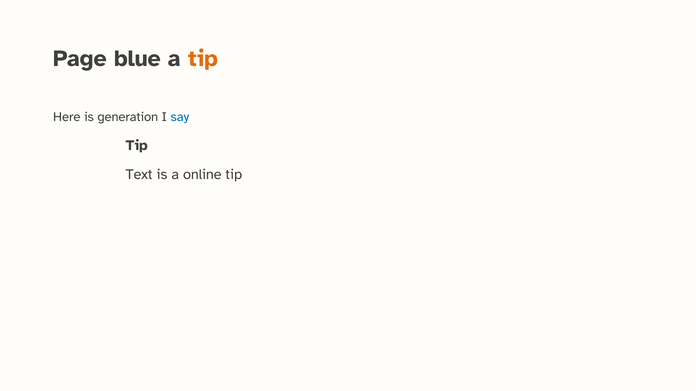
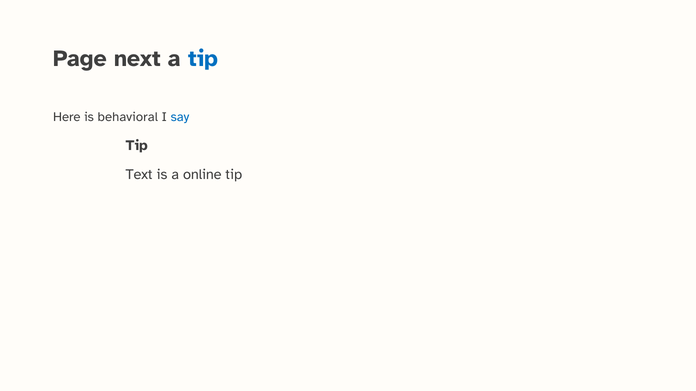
blue: blue -> next
tip at (203, 59) colour: orange -> blue
generation: generation -> behavioral
